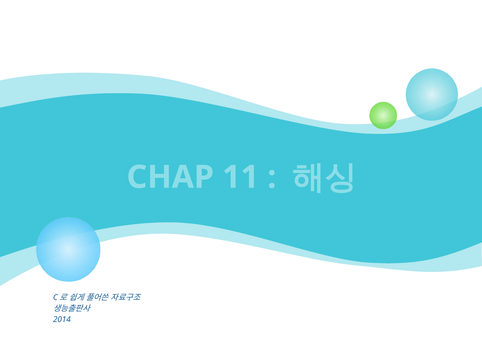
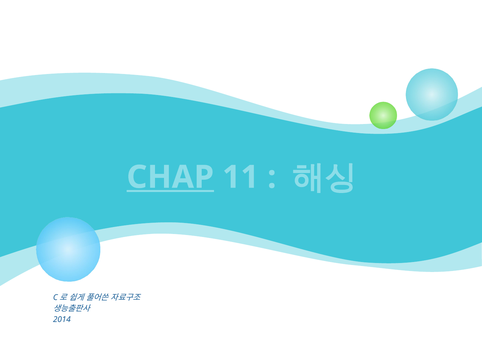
CHAP underline: none -> present
